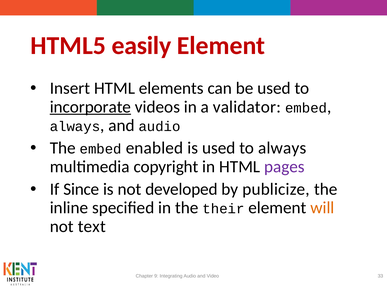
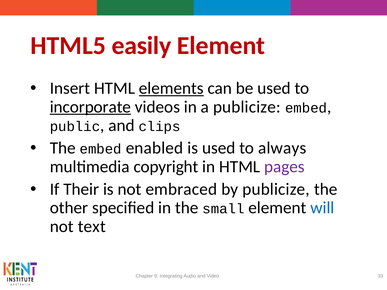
elements underline: none -> present
a validator: validator -> publicize
always at (75, 127): always -> public
and audio: audio -> clips
Since: Since -> Their
developed: developed -> embraced
inline: inline -> other
their: their -> small
will colour: orange -> blue
